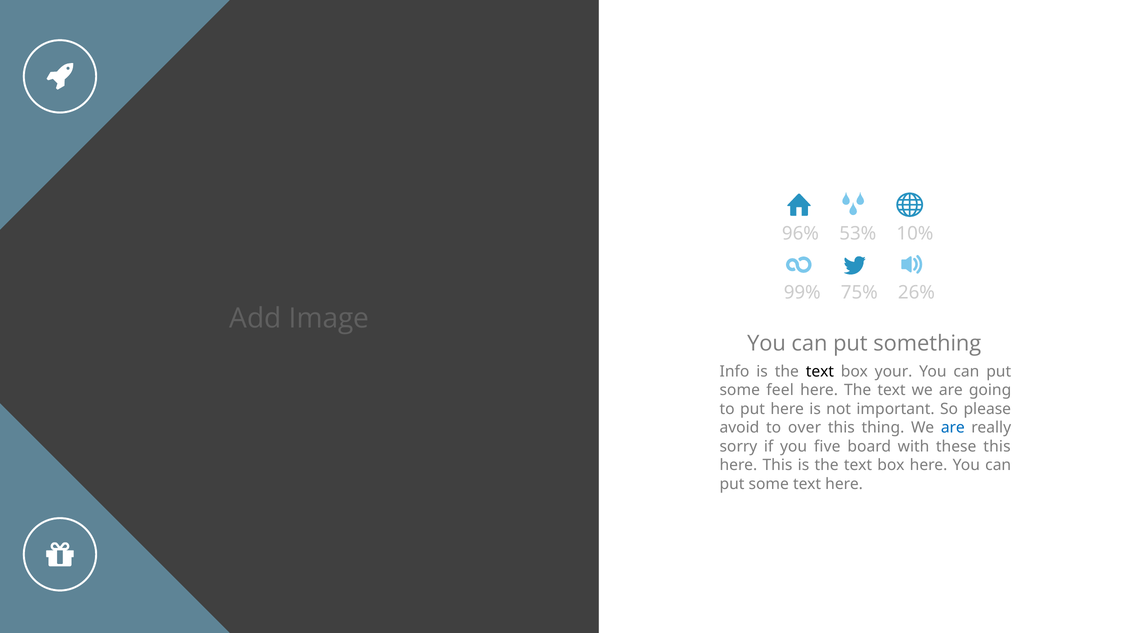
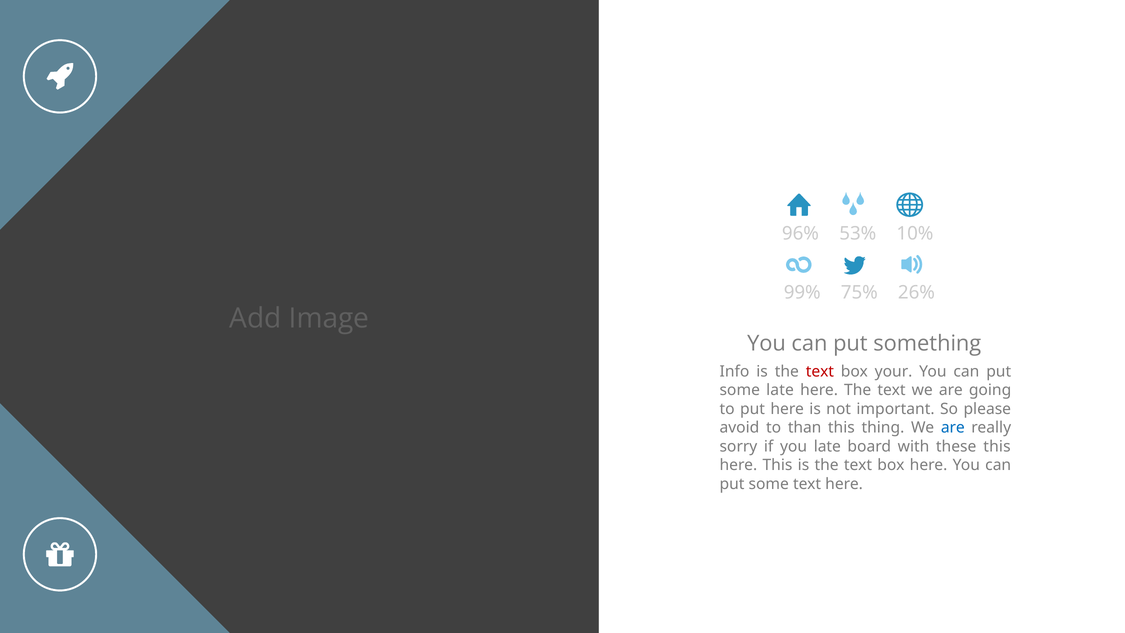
text at (820, 371) colour: black -> red
some feel: feel -> late
over: over -> than
you five: five -> late
